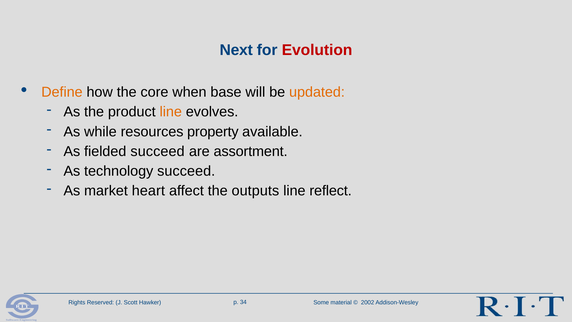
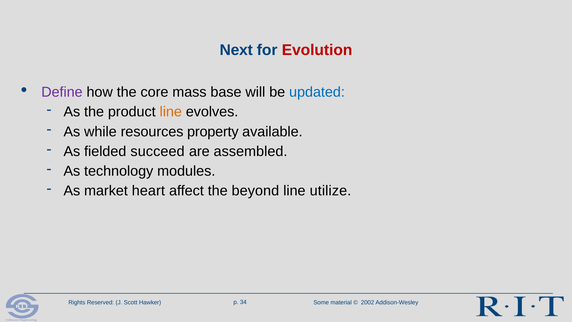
Define colour: orange -> purple
when: when -> mass
updated colour: orange -> blue
assortment: assortment -> assembled
technology succeed: succeed -> modules
outputs: outputs -> beyond
reflect: reflect -> utilize
